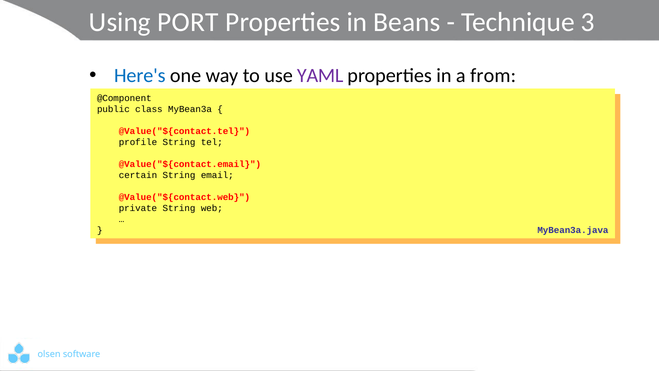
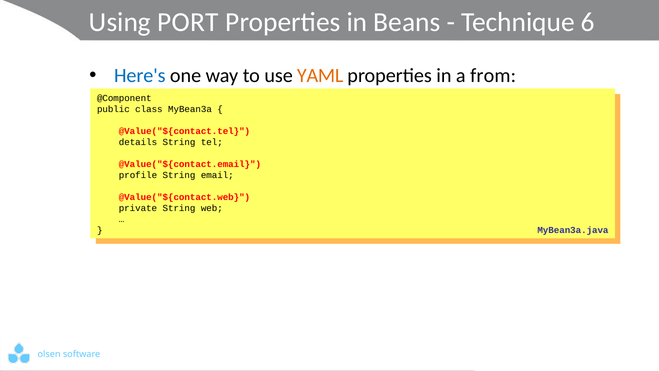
3: 3 -> 6
YAML colour: purple -> orange
profile: profile -> details
certain: certain -> profile
